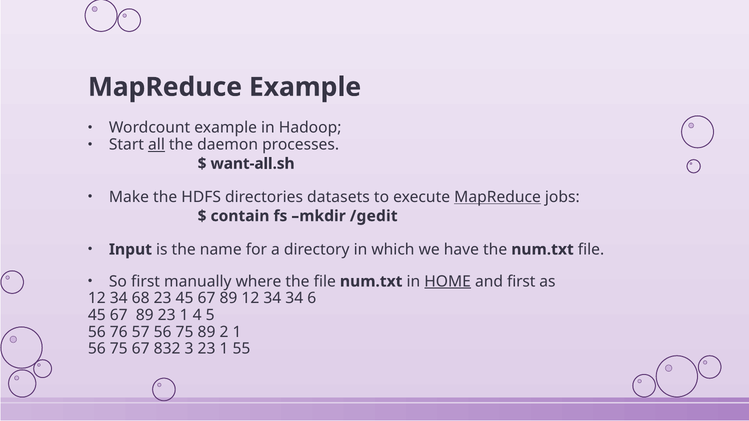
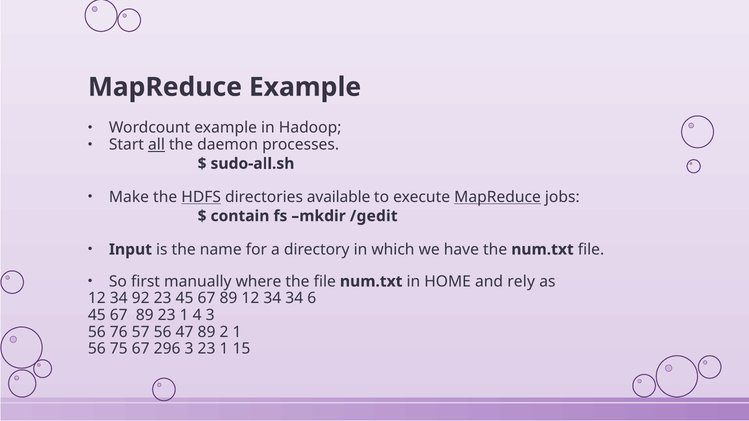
want-all.sh: want-all.sh -> sudo-all.sh
HDFS underline: none -> present
datasets: datasets -> available
HOME underline: present -> none
and first: first -> rely
68: 68 -> 92
4 5: 5 -> 3
57 56 75: 75 -> 47
832: 832 -> 296
55: 55 -> 15
